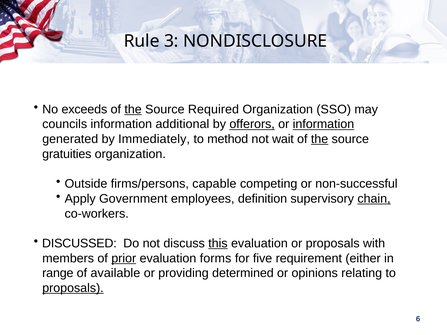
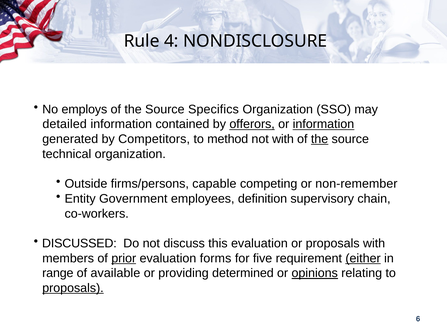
3: 3 -> 4
exceeds: exceeds -> employs
the at (133, 109) underline: present -> none
Required: Required -> Specifics
councils: councils -> detailed
additional: additional -> contained
Immediately: Immediately -> Competitors
not wait: wait -> with
gratuities: gratuities -> technical
non-successful: non-successful -> non-remember
Apply: Apply -> Entity
chain underline: present -> none
this underline: present -> none
either underline: none -> present
opinions underline: none -> present
